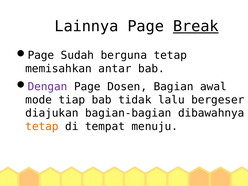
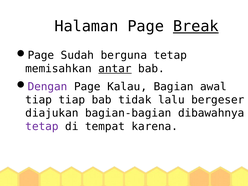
Lainnya: Lainnya -> Halaman
antar underline: none -> present
Dosen: Dosen -> Kalau
mode at (39, 100): mode -> tiap
tetap at (42, 126) colour: orange -> purple
menuju: menuju -> karena
